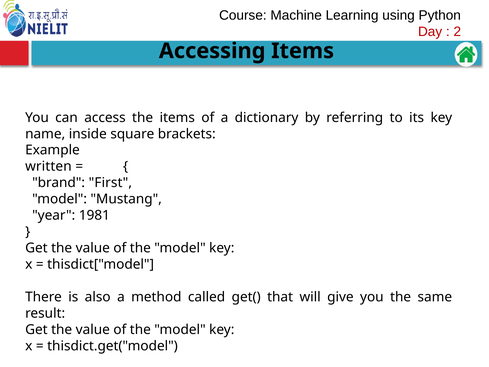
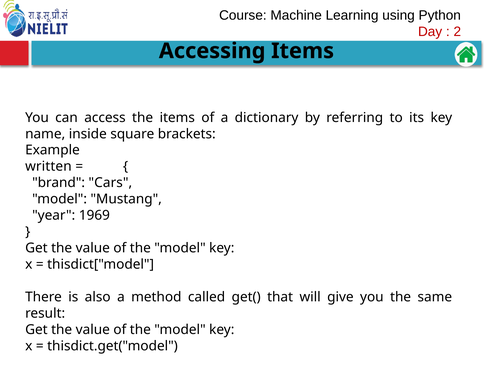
First: First -> Cars
1981: 1981 -> 1969
